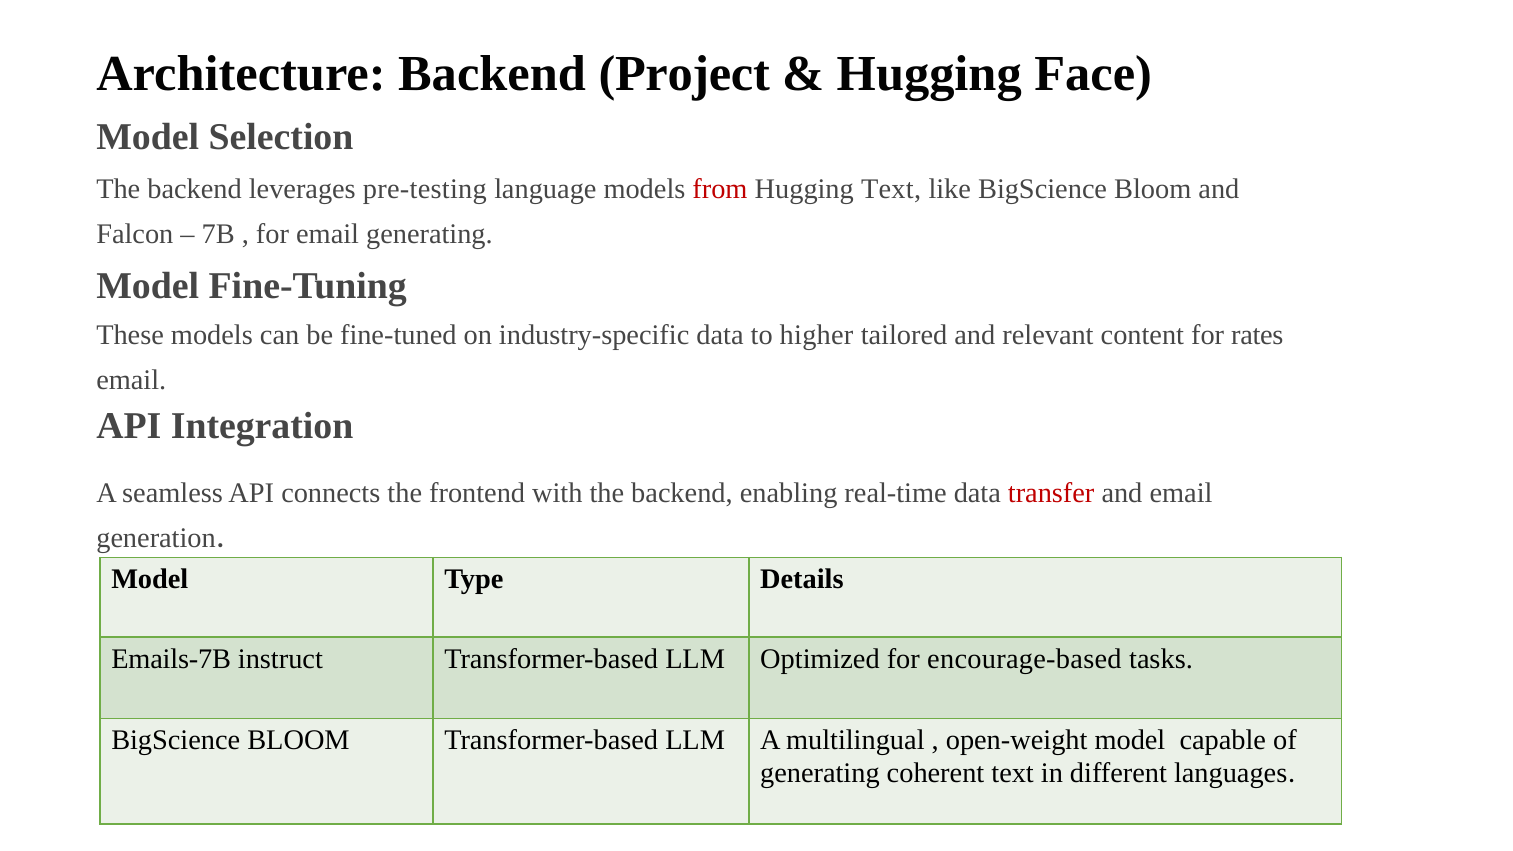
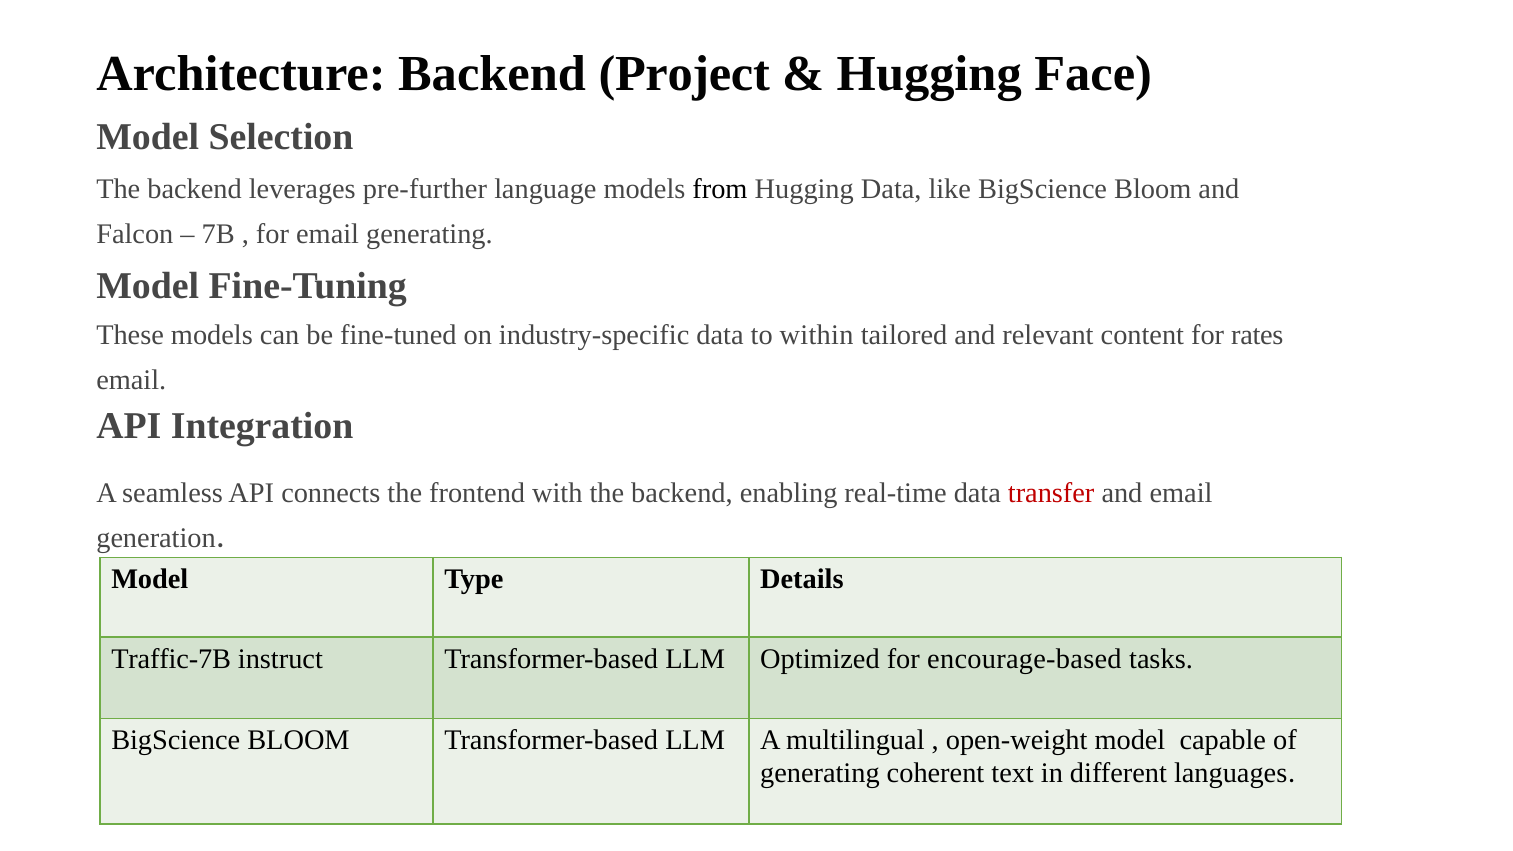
pre-testing: pre-testing -> pre-further
from colour: red -> black
Hugging Text: Text -> Data
higher: higher -> within
Emails-7B: Emails-7B -> Traffic-7B
